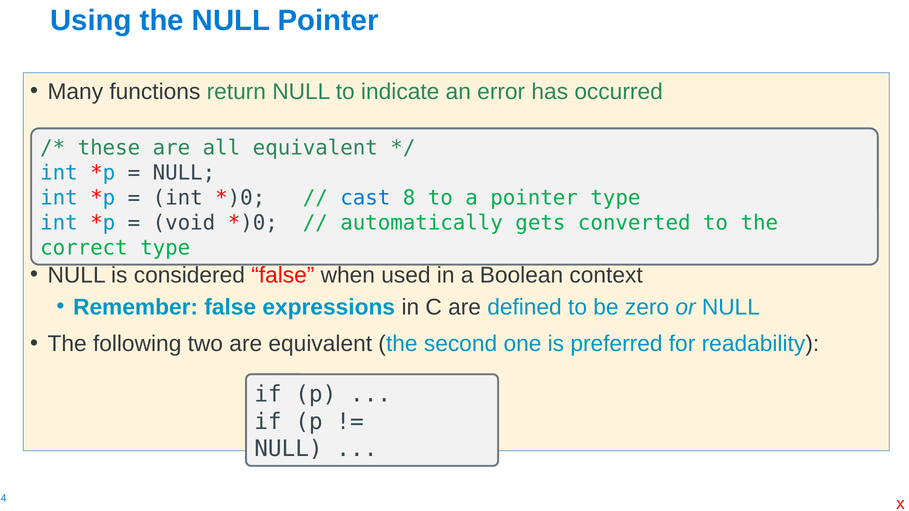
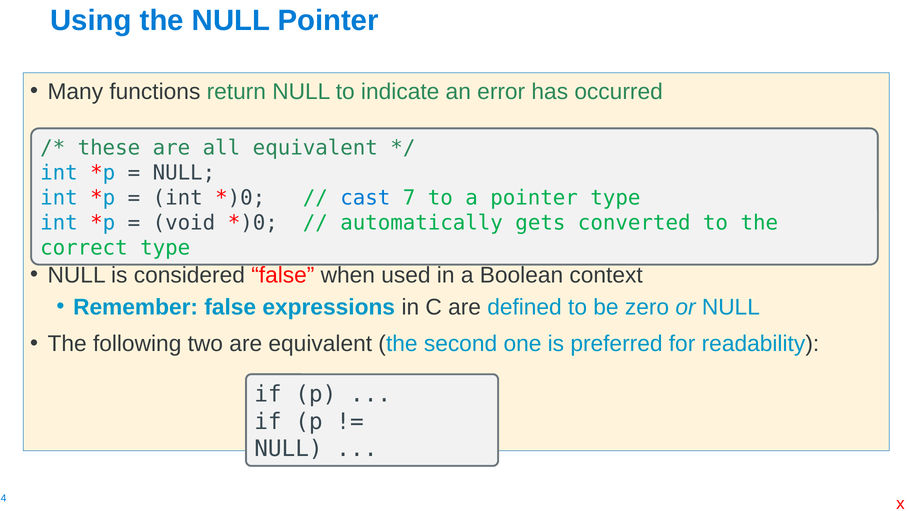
8: 8 -> 7
